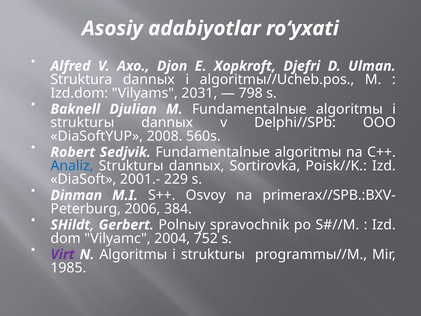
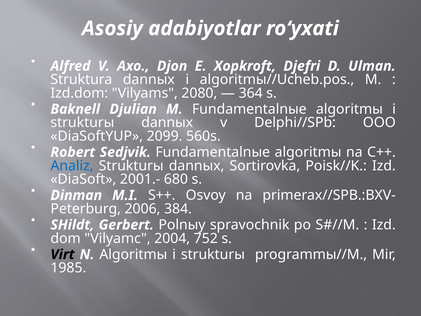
2031: 2031 -> 2080
798: 798 -> 364
2008: 2008 -> 2099
229: 229 -> 680
Virt colour: purple -> black
